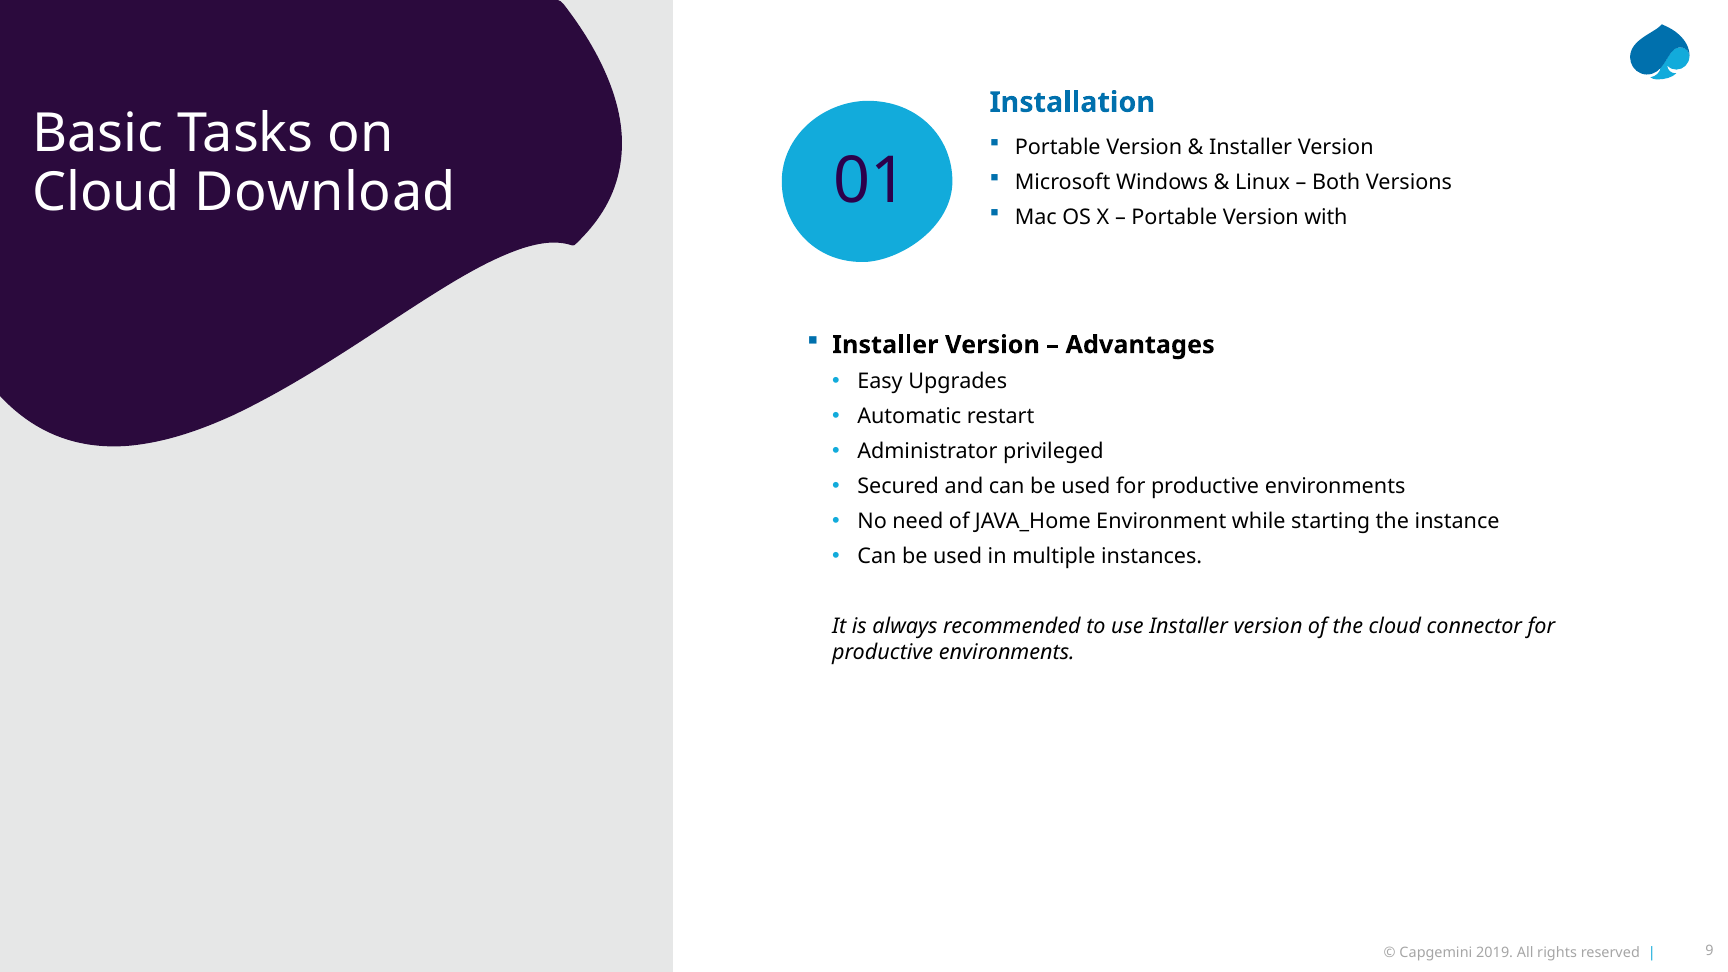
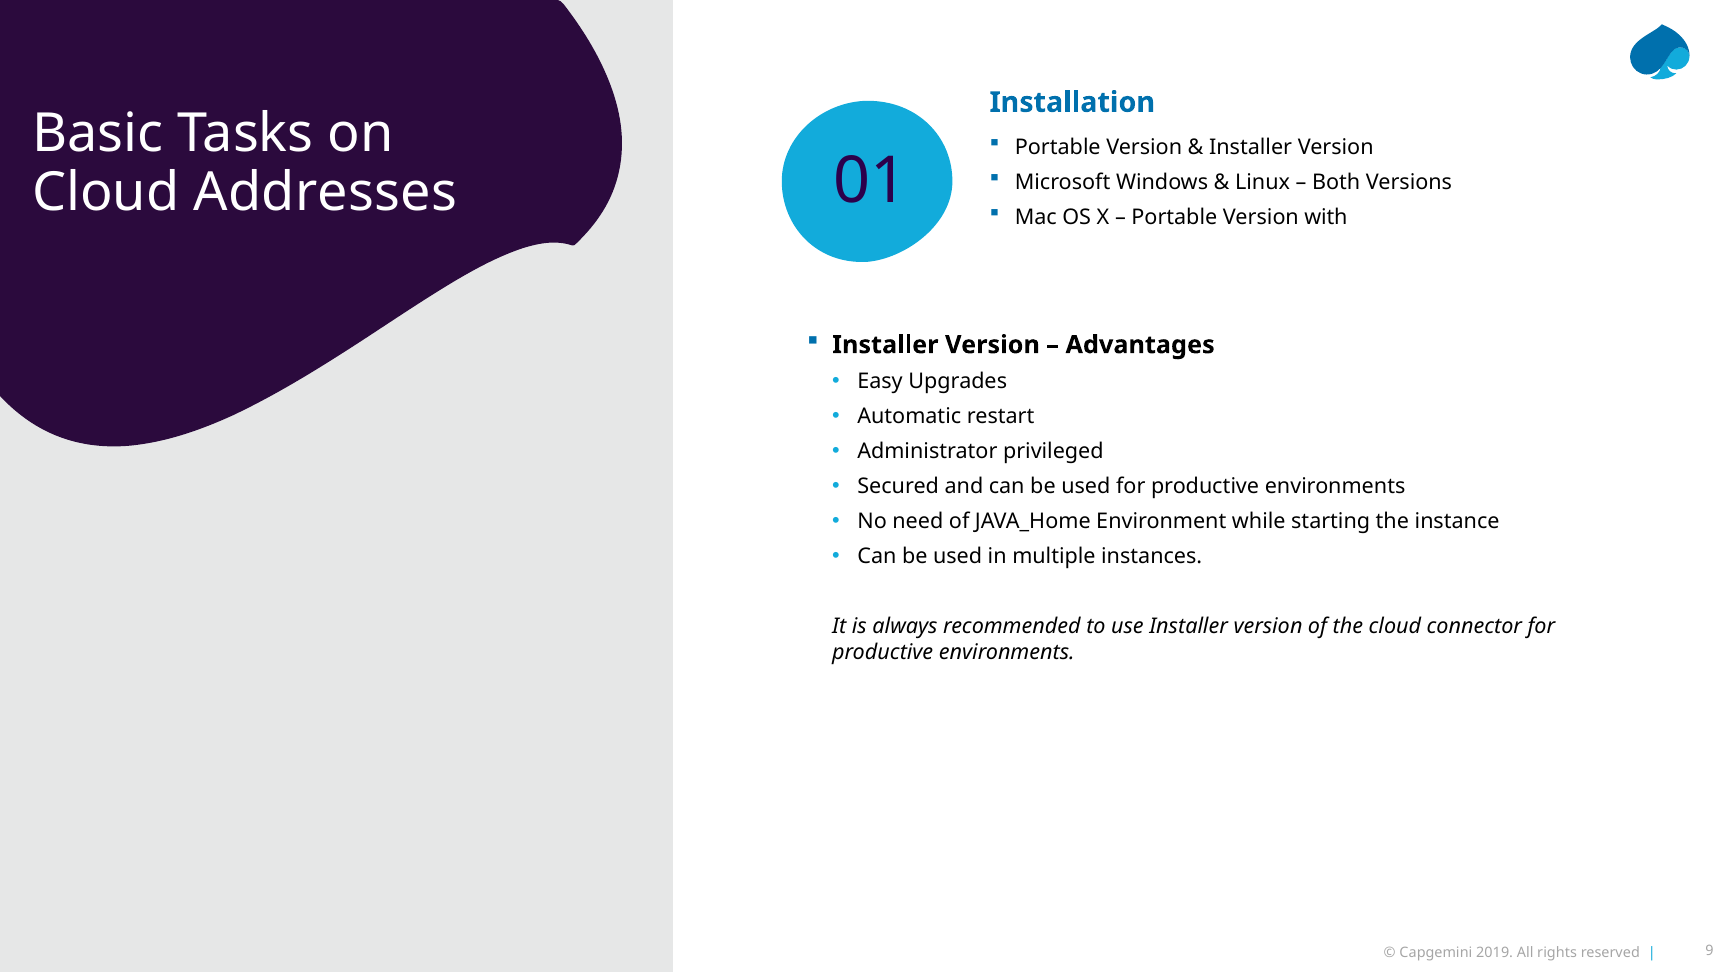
Download: Download -> Addresses
